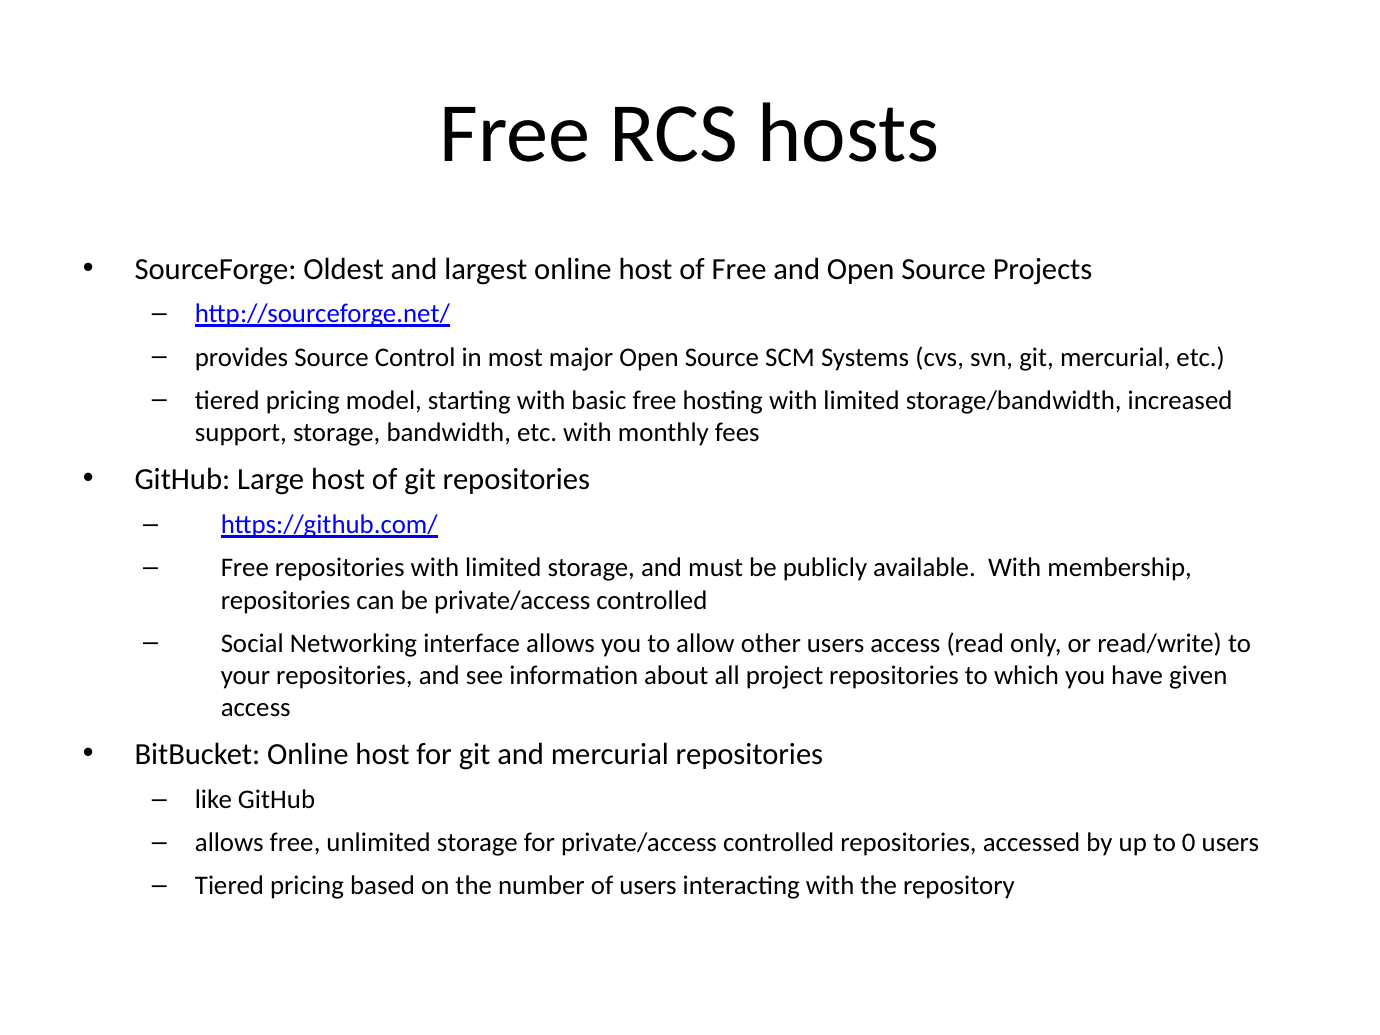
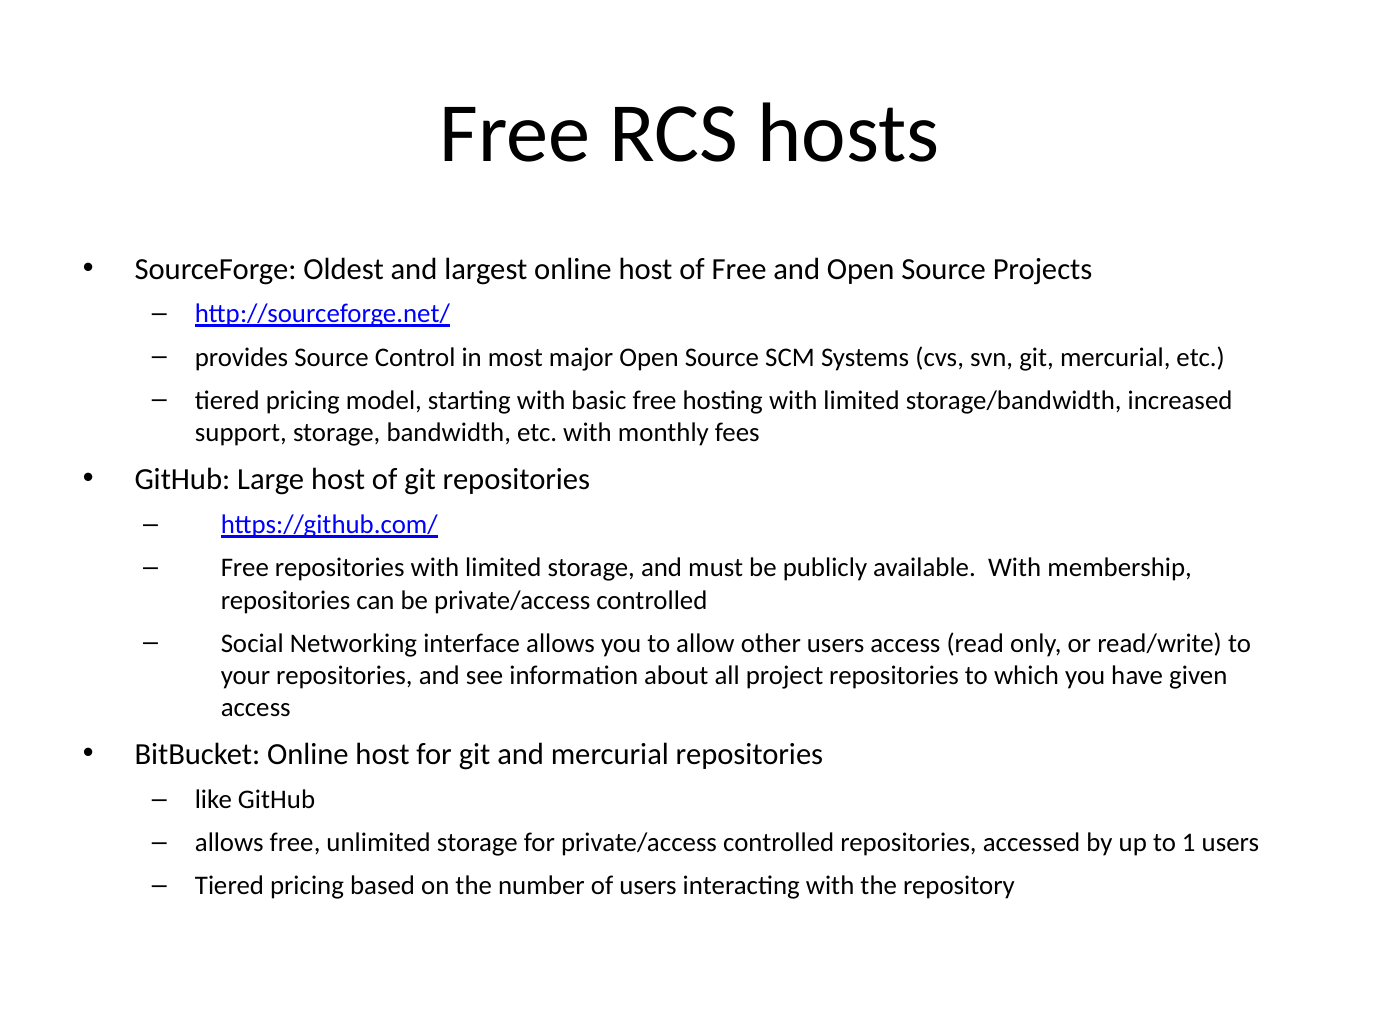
0: 0 -> 1
